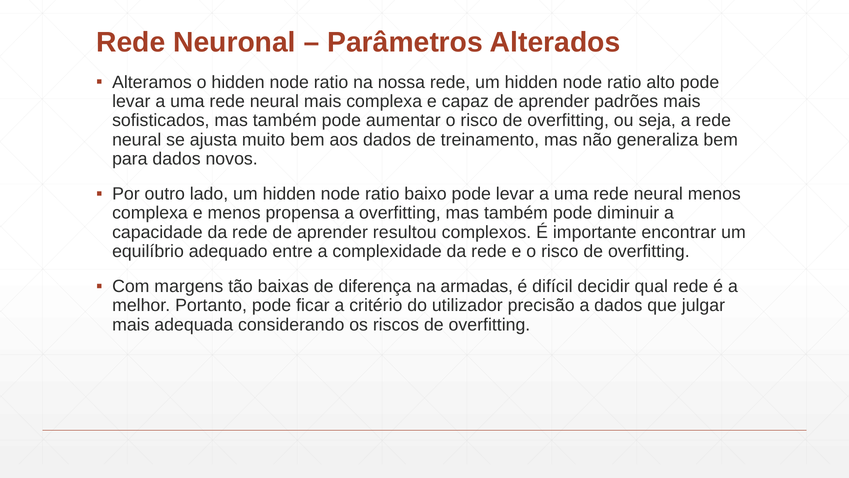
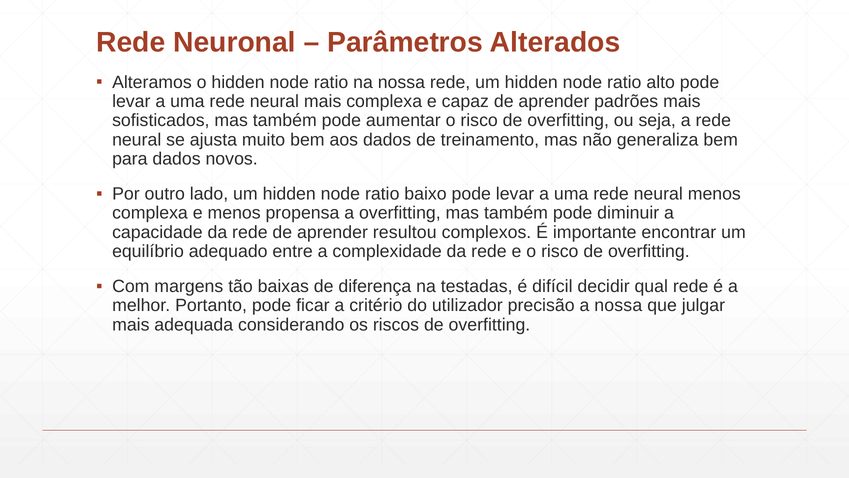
armadas: armadas -> testadas
a dados: dados -> nossa
